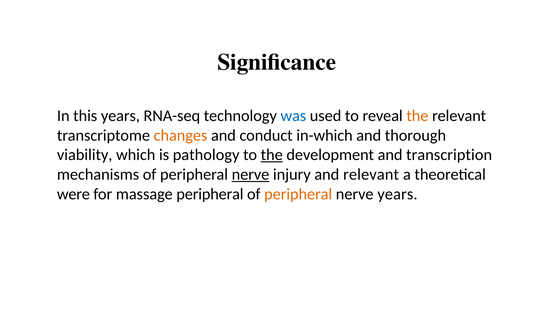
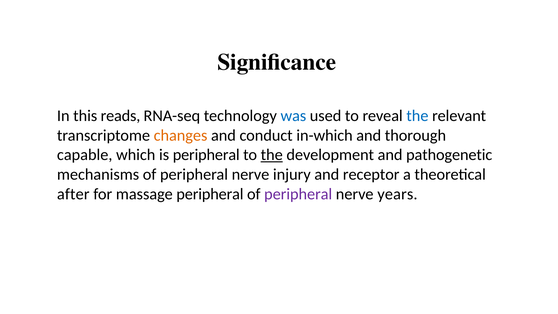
this years: years -> reads
the at (417, 116) colour: orange -> blue
viability: viability -> capable
is pathology: pathology -> peripheral
transcription: transcription -> pathogenetic
nerve at (251, 174) underline: present -> none
and relevant: relevant -> receptor
were: were -> after
peripheral at (298, 194) colour: orange -> purple
